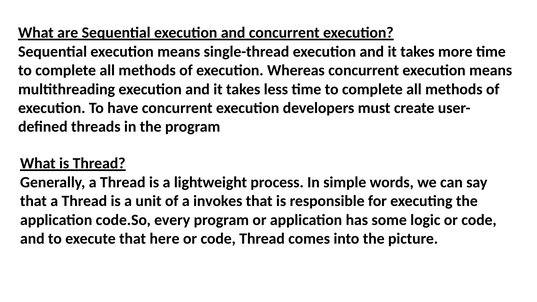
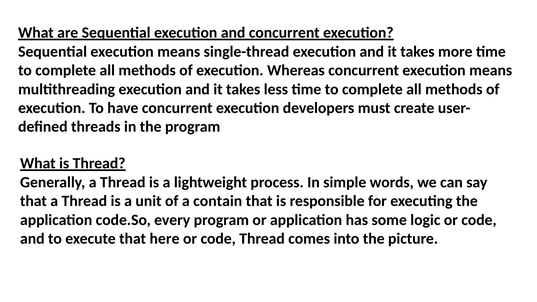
invokes: invokes -> contain
